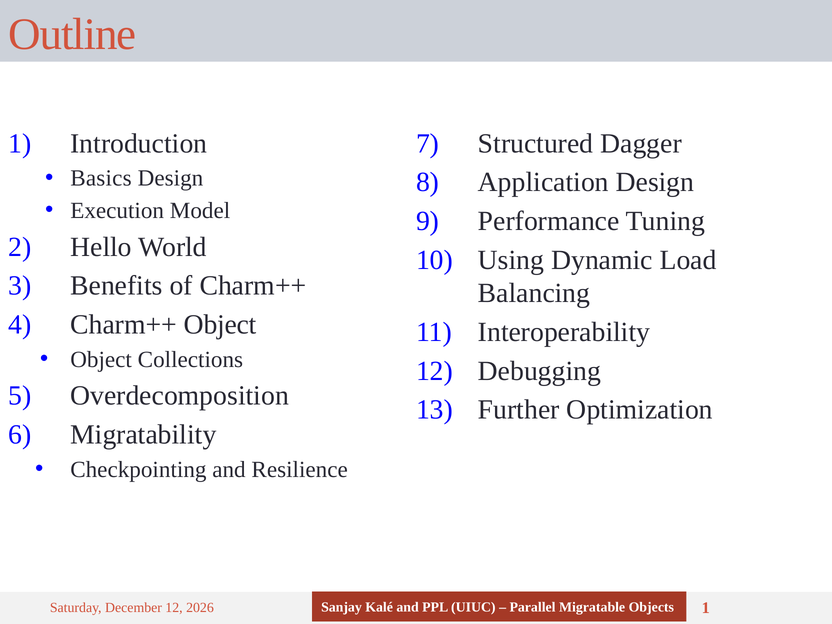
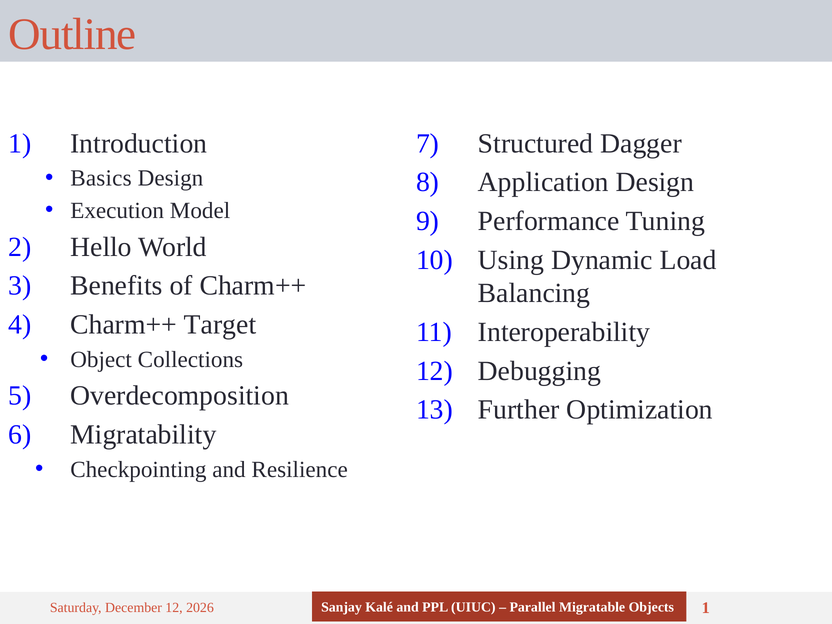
Charm++ Object: Object -> Target
